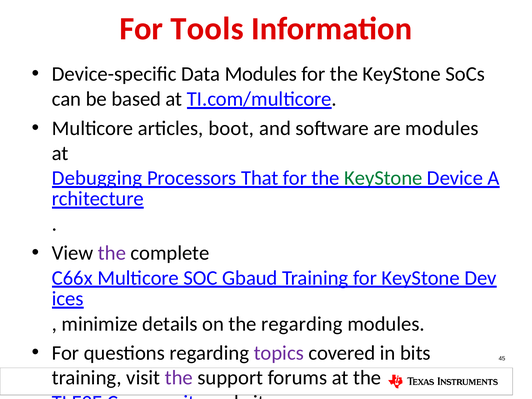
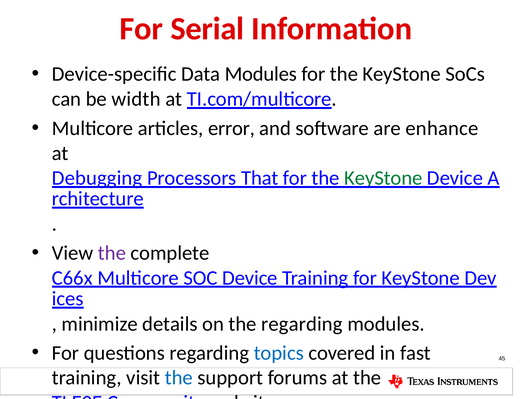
Tools: Tools -> Serial
based: based -> width
boot: boot -> error
are modules: modules -> enhance
SOC Gbaud: Gbaud -> Device
topics colour: purple -> blue
bits: bits -> fast
the at (179, 378) colour: purple -> blue
